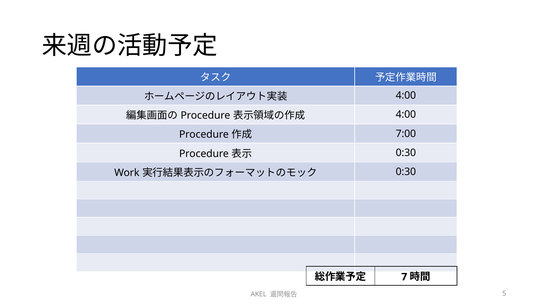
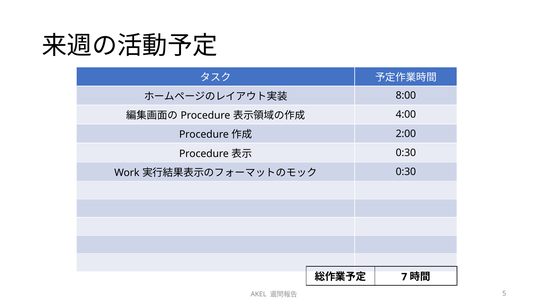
4:00 at (406, 96): 4:00 -> 8:00
7:00: 7:00 -> 2:00
